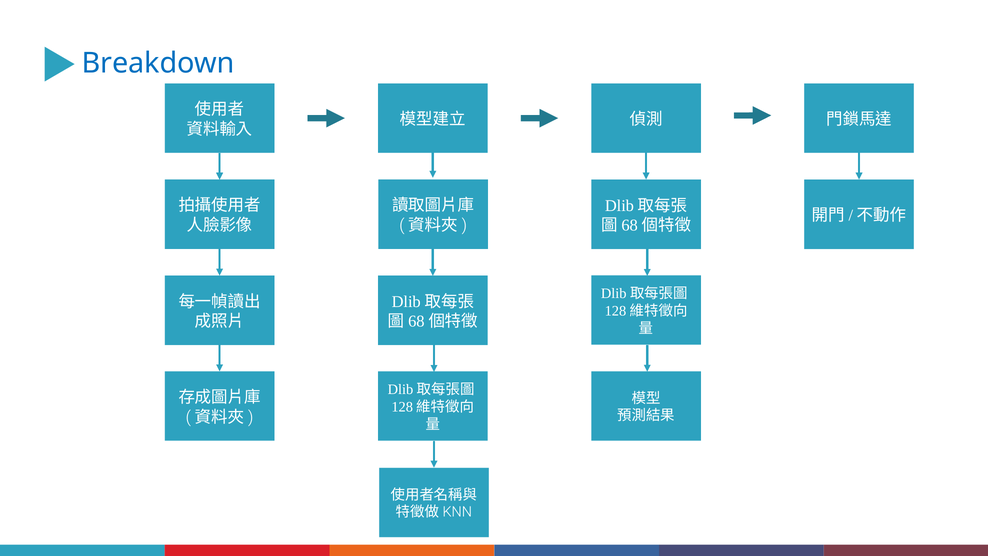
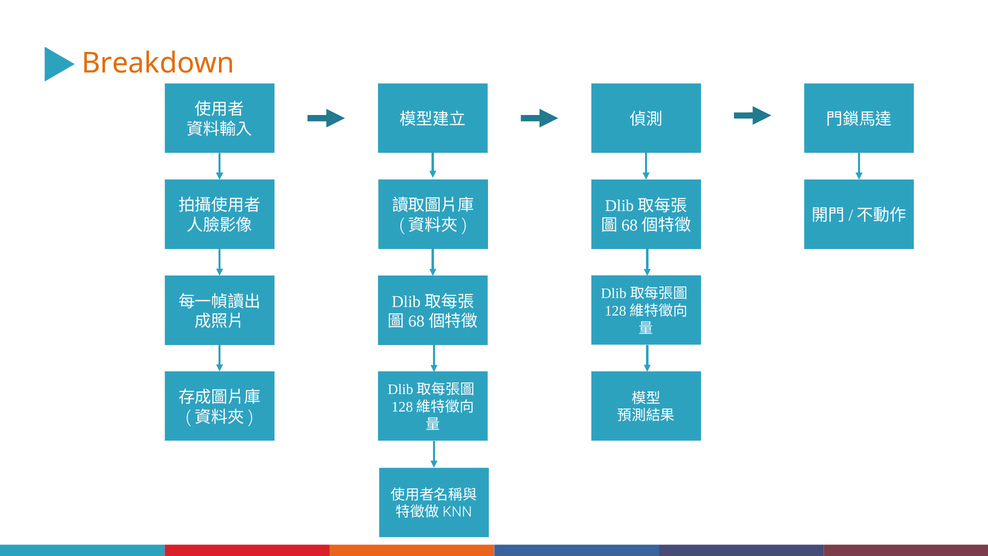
Breakdown colour: blue -> orange
